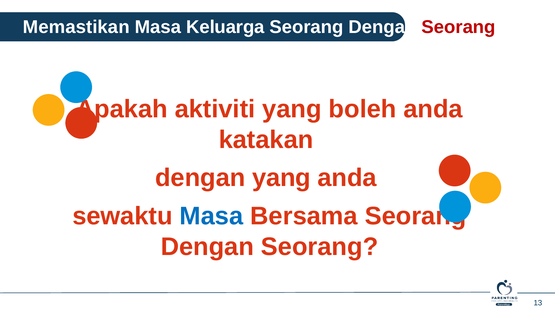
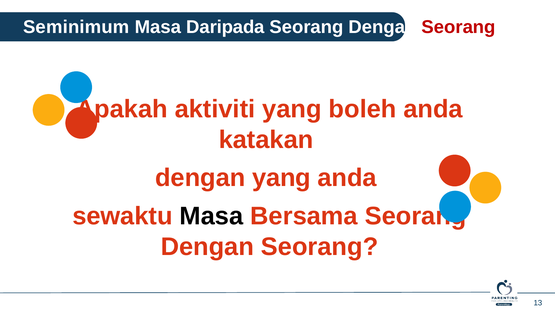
Memastikan: Memastikan -> Seminimum
Keluarga: Keluarga -> Daripada
Masa at (211, 216) colour: blue -> black
